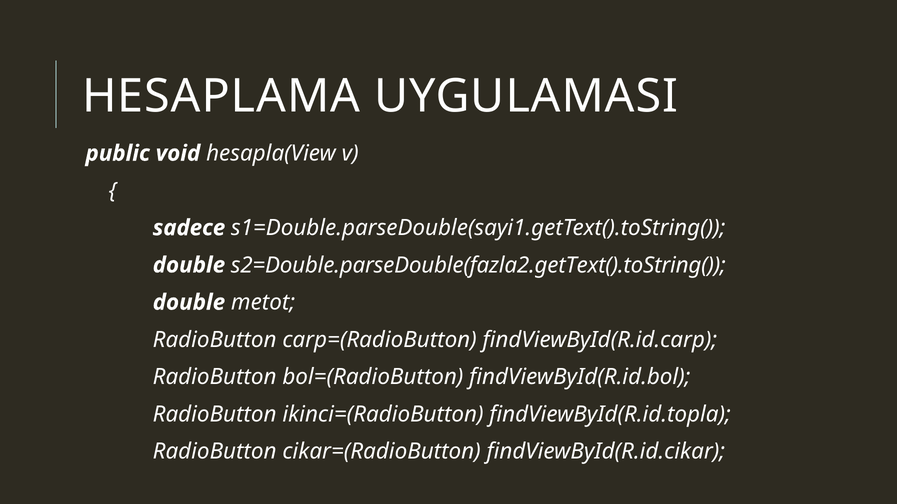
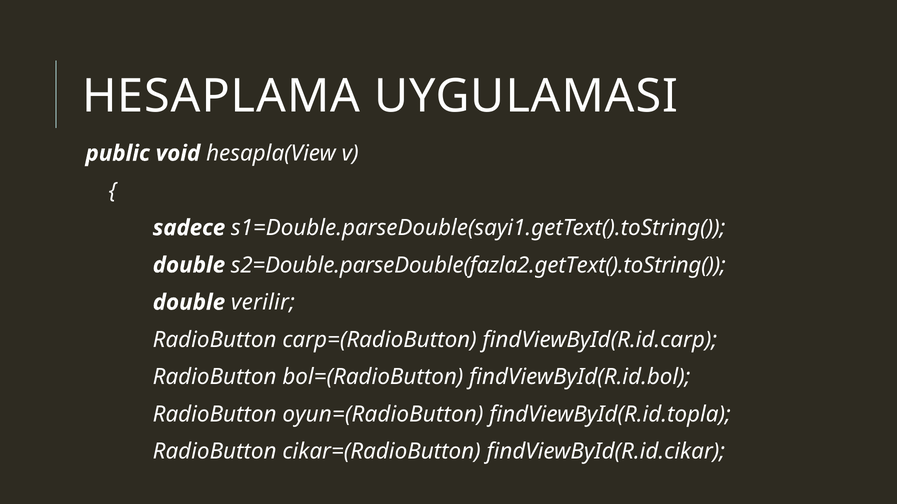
metot: metot -> verilir
ikinci=(RadioButton: ikinci=(RadioButton -> oyun=(RadioButton
